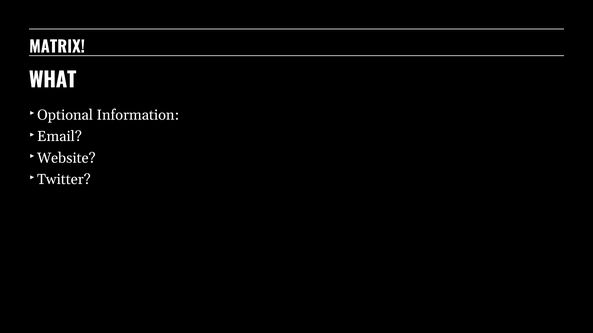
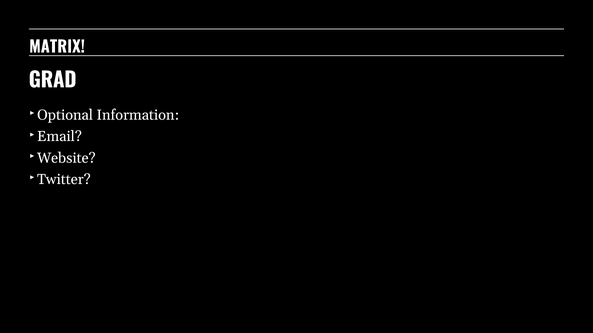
WHAT: WHAT -> GRAD
